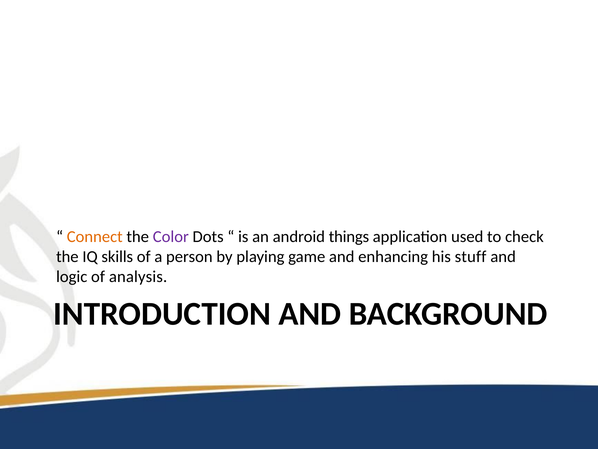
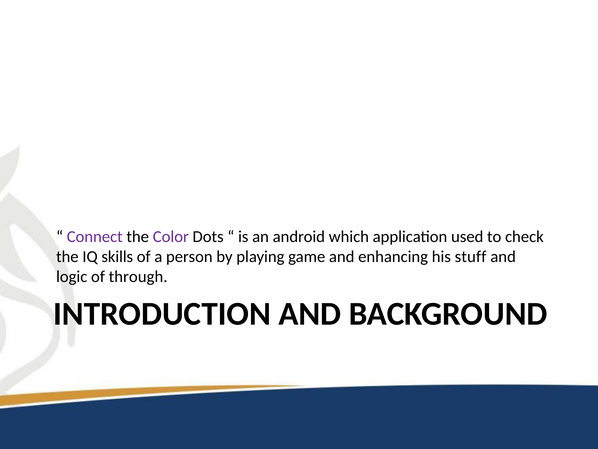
Connect colour: orange -> purple
things: things -> which
analysis: analysis -> through
